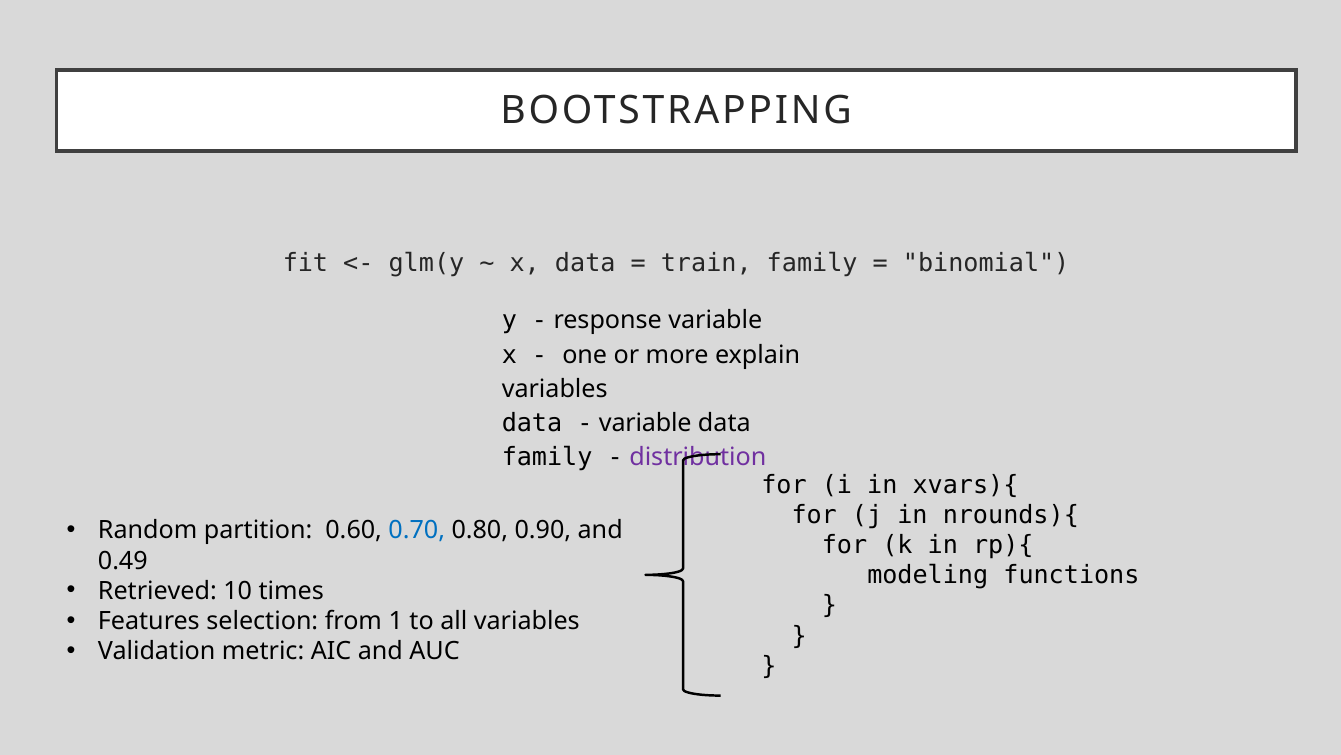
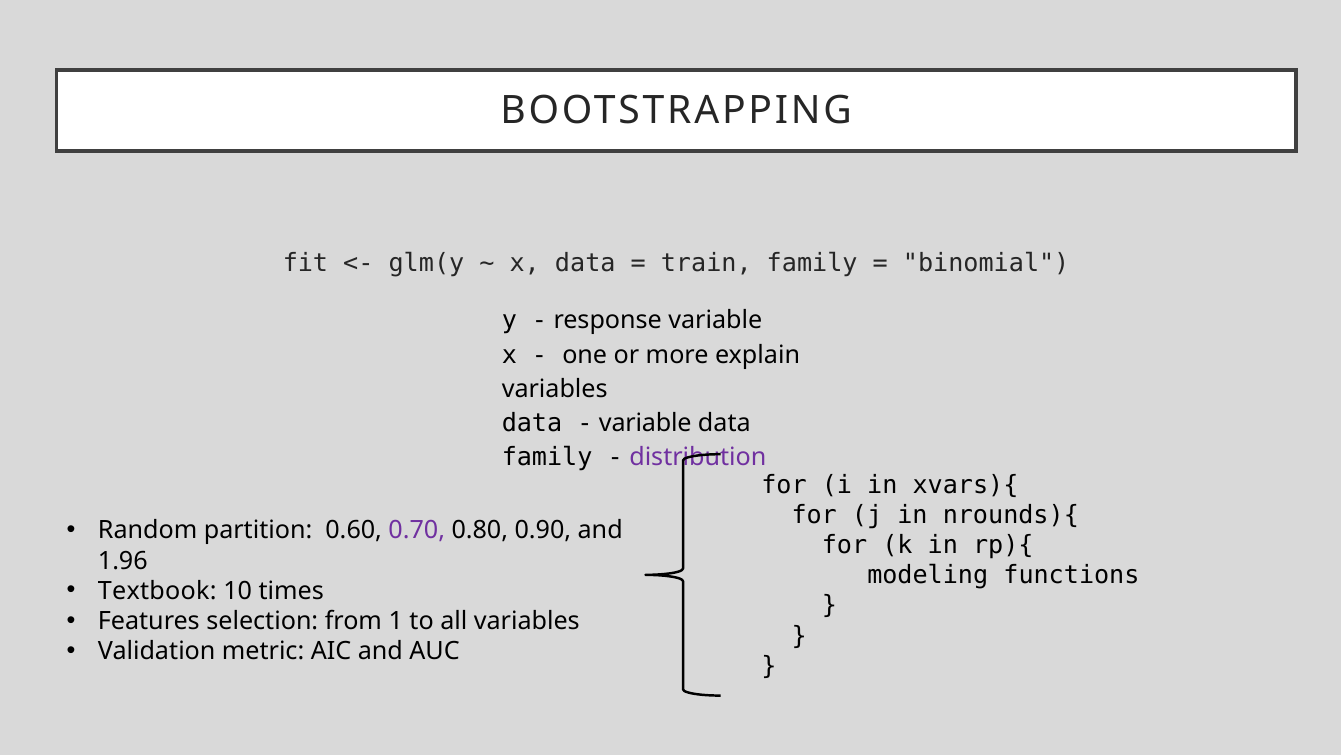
0.70 colour: blue -> purple
0.49: 0.49 -> 1.96
Retrieved: Retrieved -> Textbook
